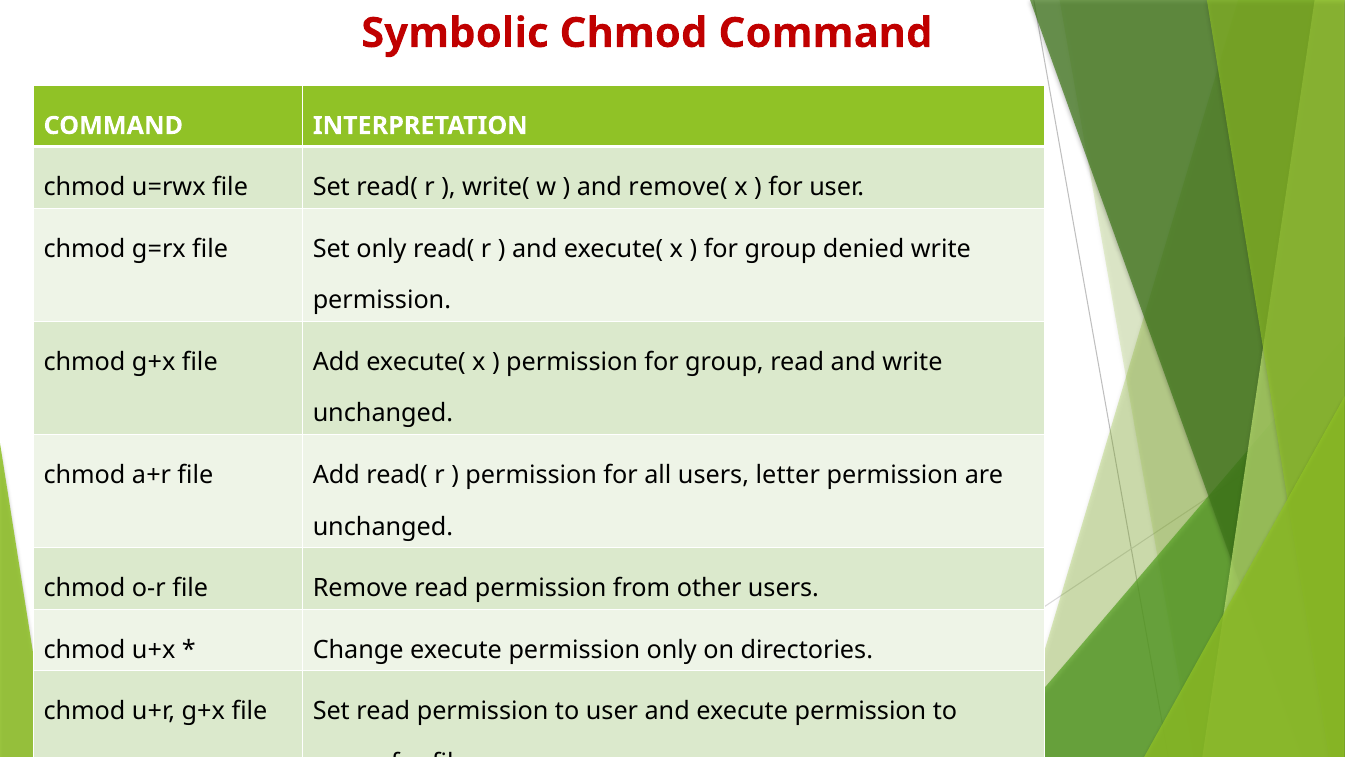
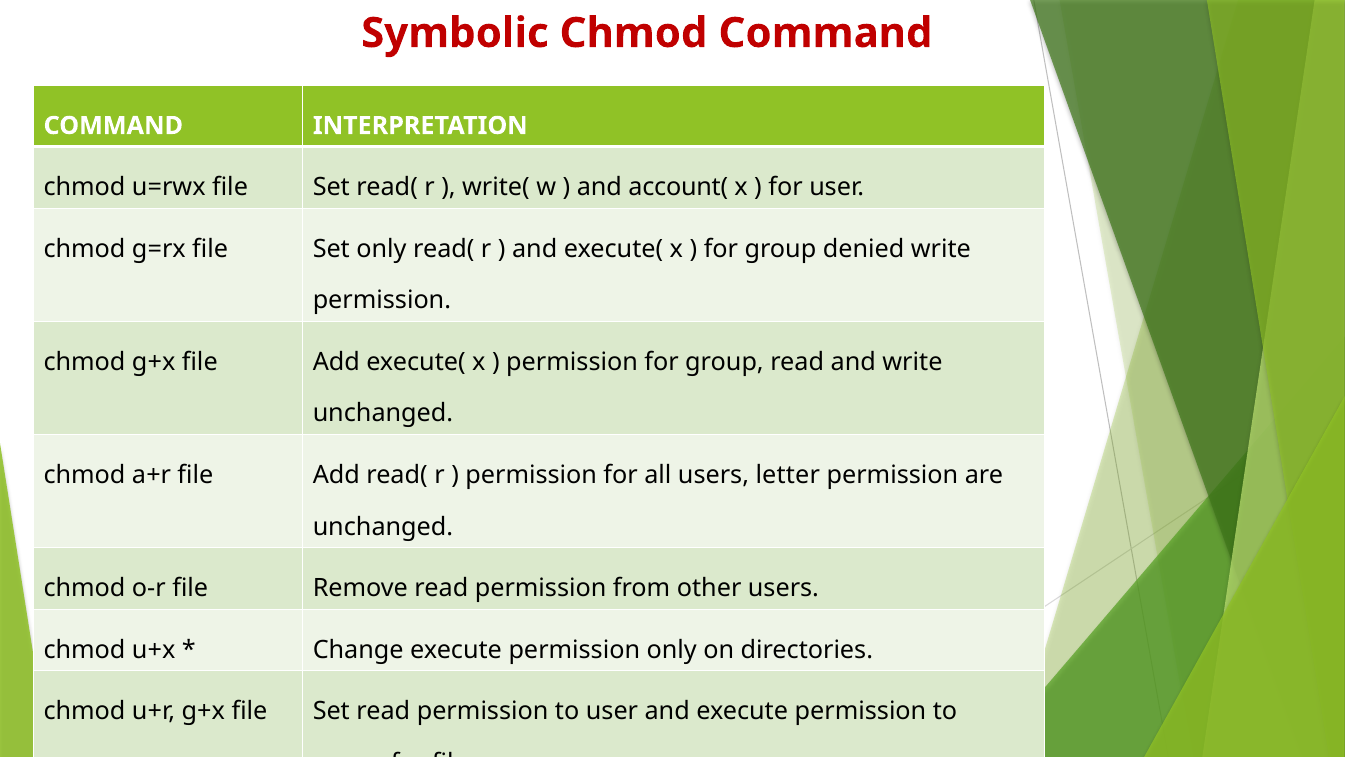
remove(: remove( -> account(
